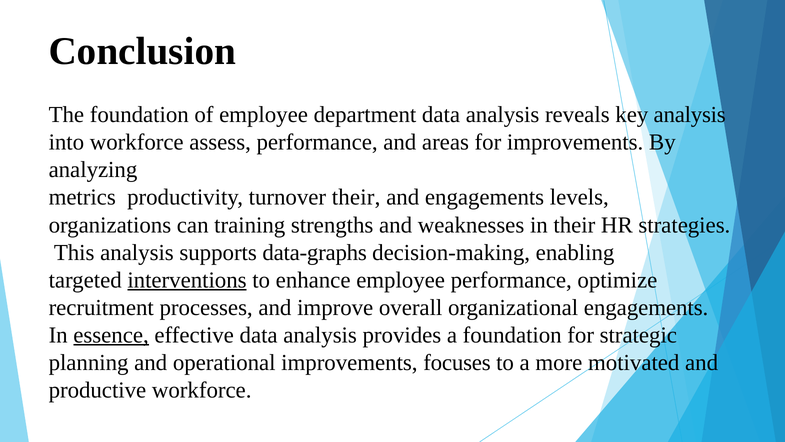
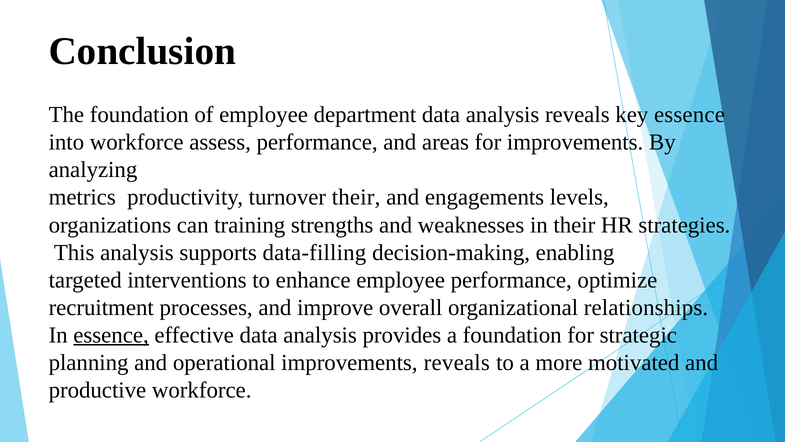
key analysis: analysis -> essence
data-graphs: data-graphs -> data-filling
interventions underline: present -> none
organizational engagements: engagements -> relationships
improvements focuses: focuses -> reveals
